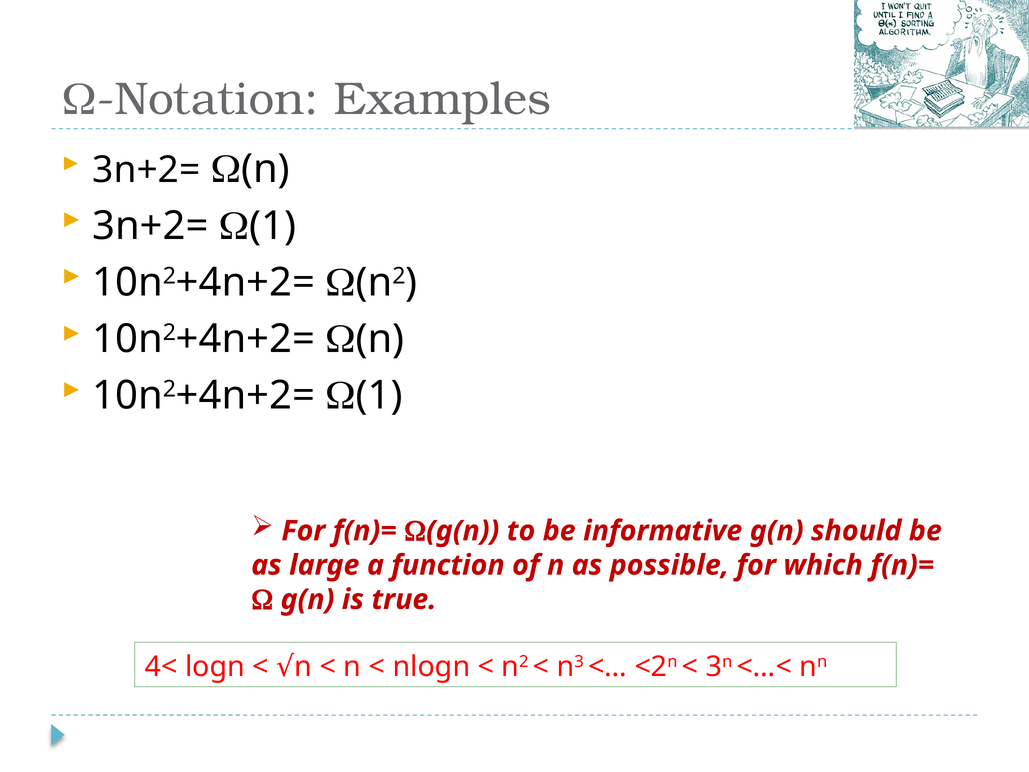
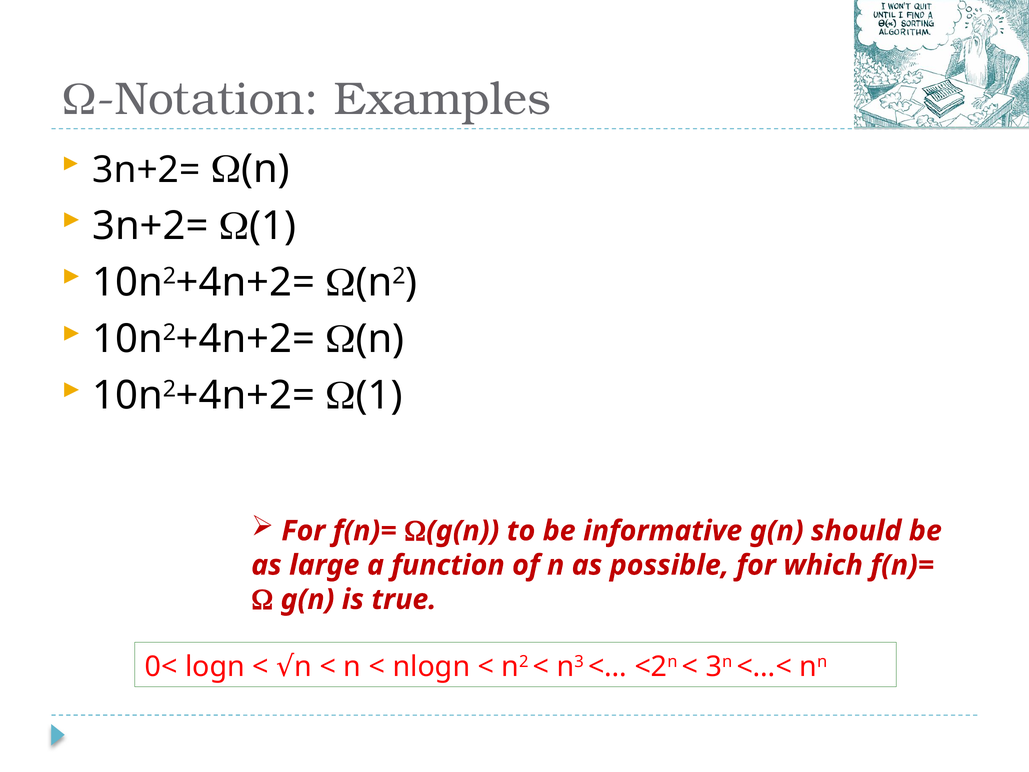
4<: 4< -> 0<
